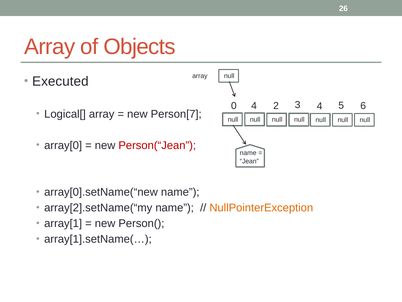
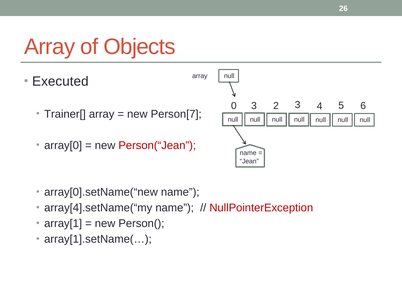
0 4: 4 -> 3
Logical[: Logical[ -> Trainer[
array[2].setName(“my: array[2].setName(“my -> array[4].setName(“my
NullPointerException colour: orange -> red
